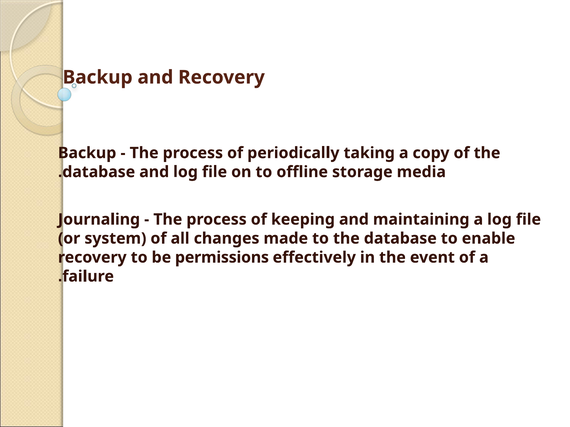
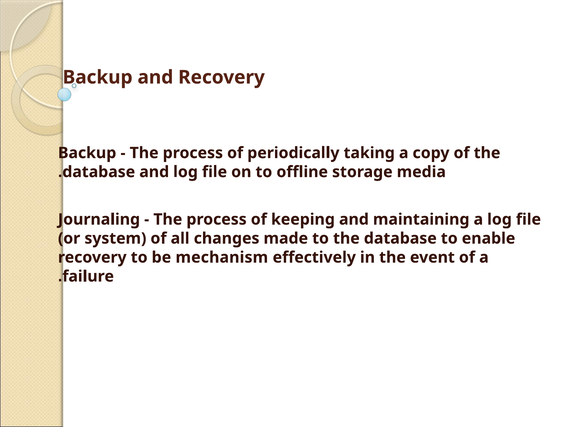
permissions: permissions -> mechanism
